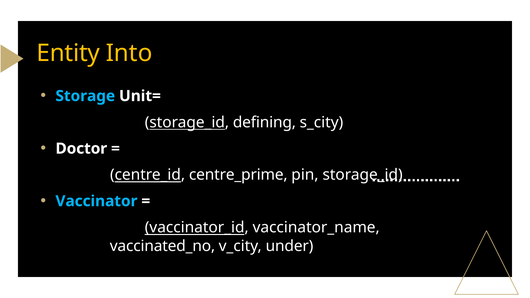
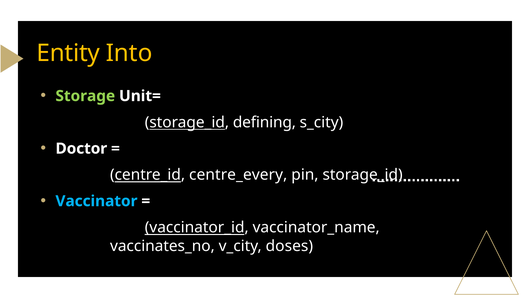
Storage colour: light blue -> light green
centre_prime: centre_prime -> centre_every
vaccinated_no: vaccinated_no -> vaccinates_no
under: under -> doses
